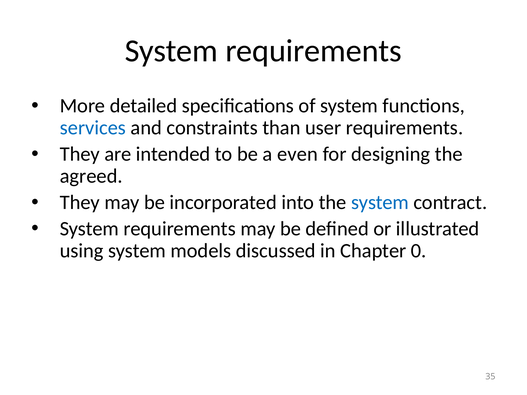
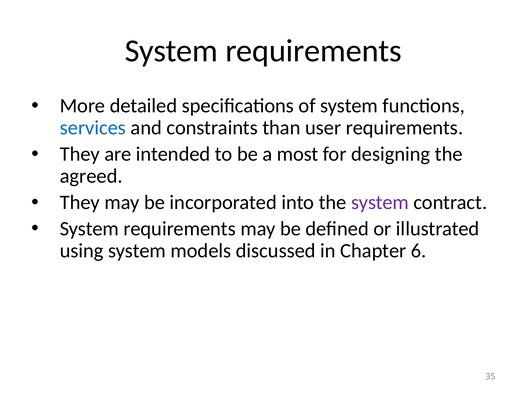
even: even -> most
system at (380, 203) colour: blue -> purple
0: 0 -> 6
